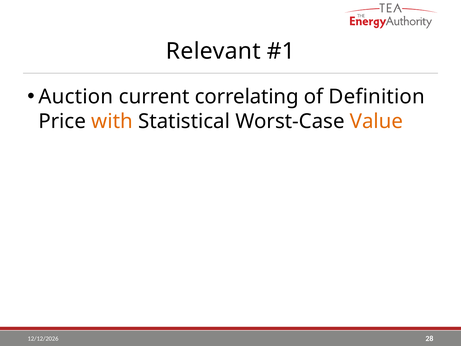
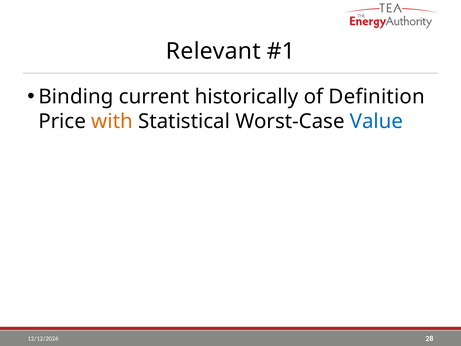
Auction: Auction -> Binding
correlating: correlating -> historically
Value colour: orange -> blue
